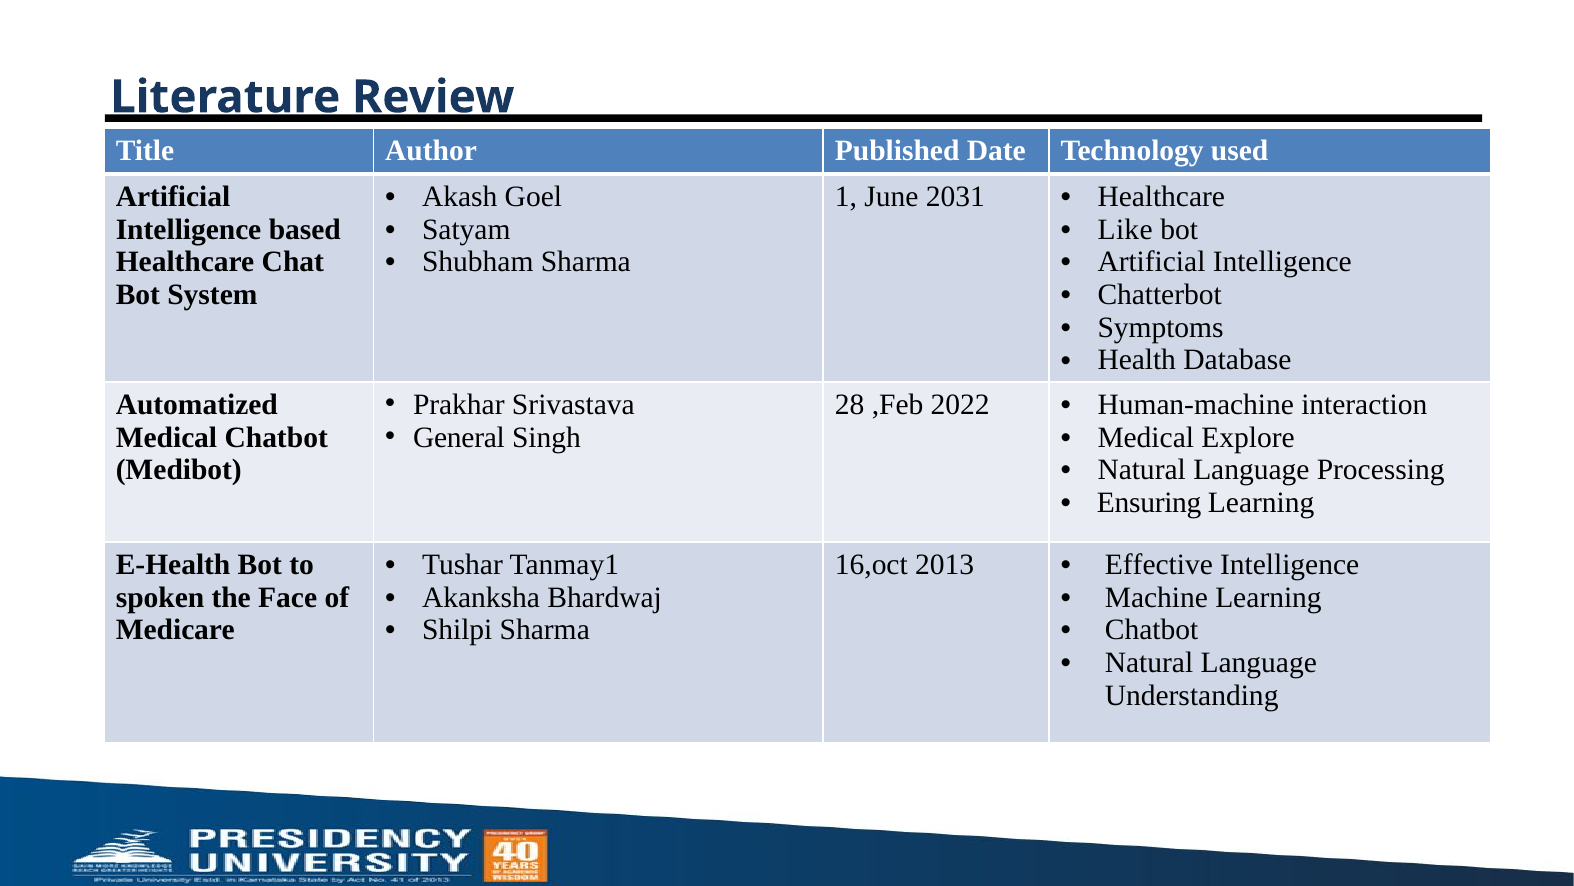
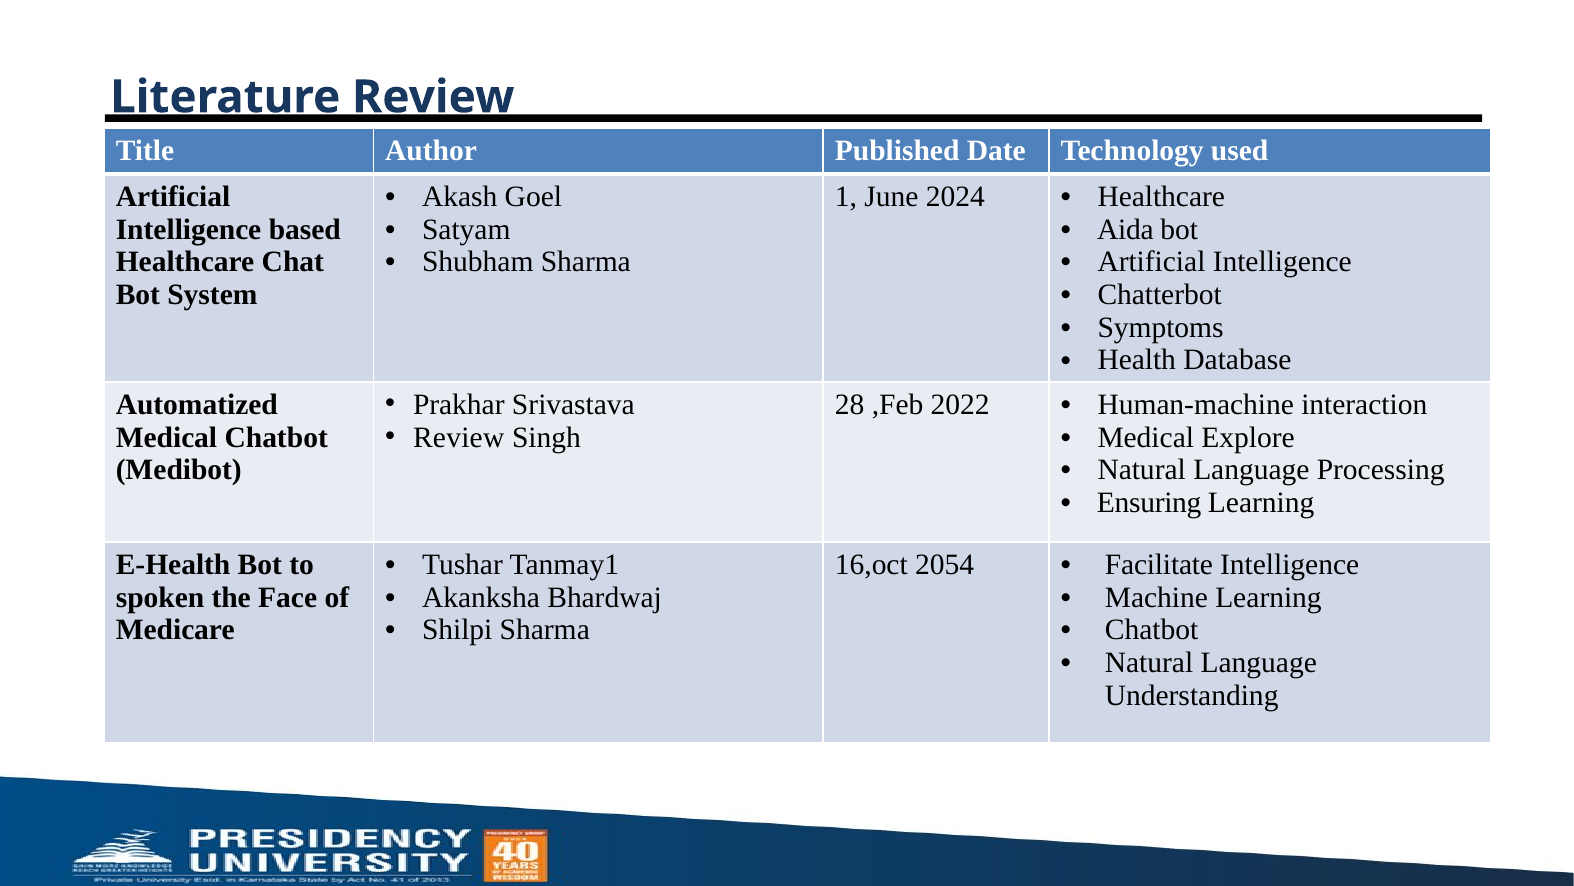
2031: 2031 -> 2024
Like: Like -> Aida
General at (459, 437): General -> Review
2013: 2013 -> 2054
Effective: Effective -> Facilitate
